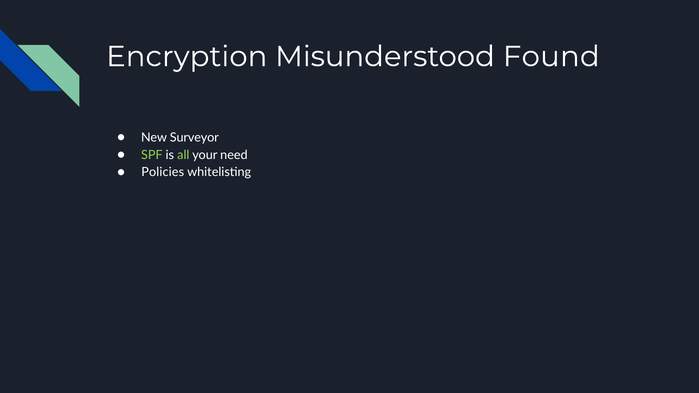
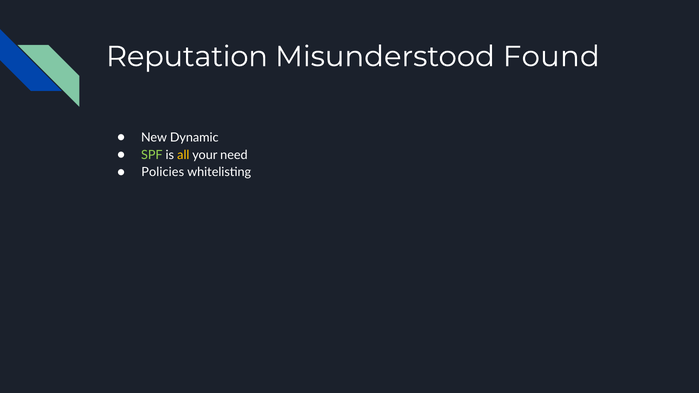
Encryption: Encryption -> Reputation
Surveyor: Surveyor -> Dynamic
all colour: light green -> yellow
